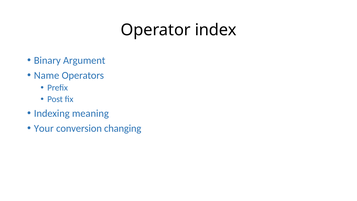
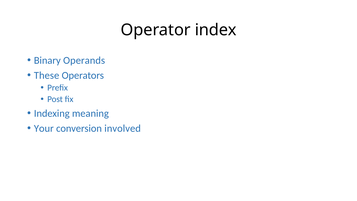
Argument: Argument -> Operands
Name: Name -> These
changing: changing -> involved
